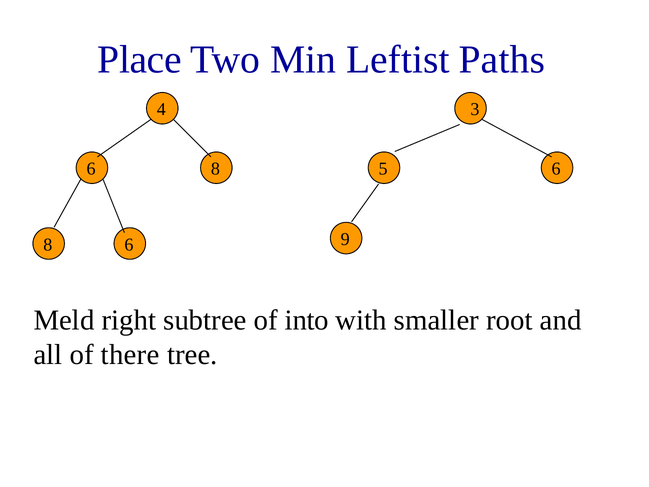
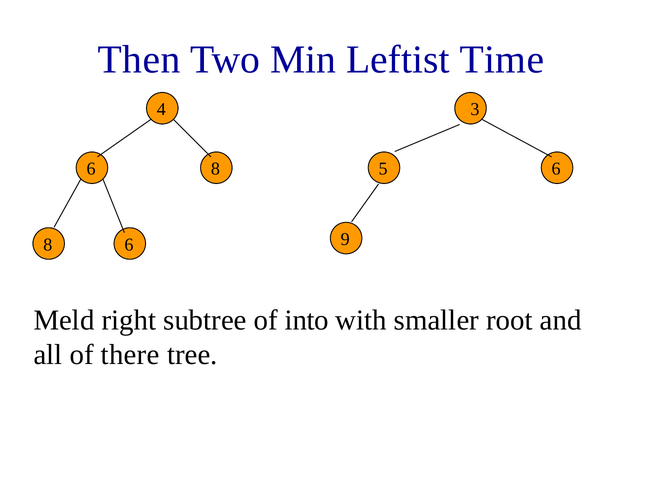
Place: Place -> Then
Paths: Paths -> Time
